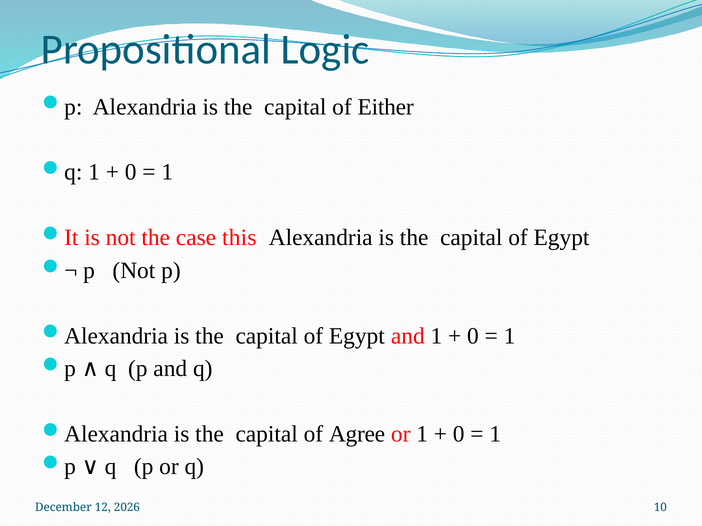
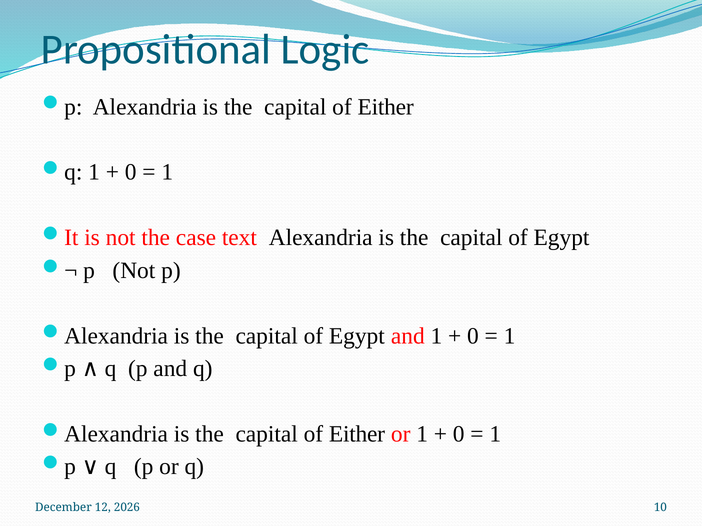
this: this -> text
Agree at (357, 434): Agree -> Either
